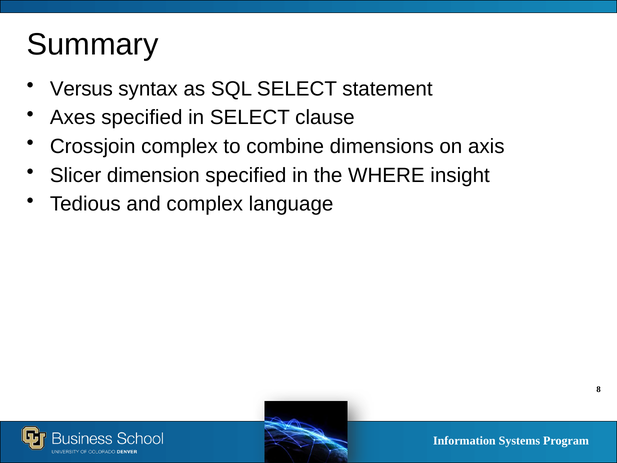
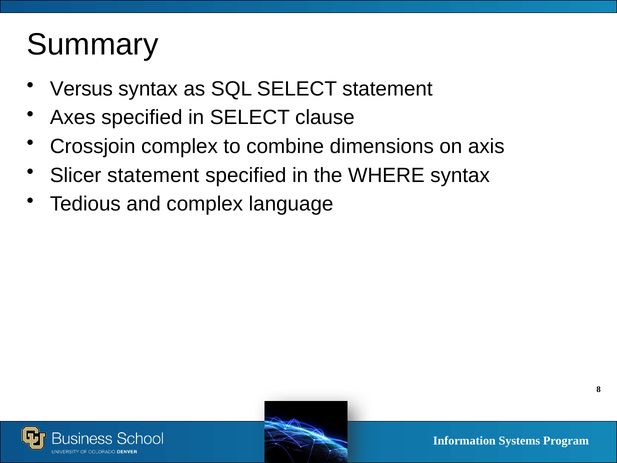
Slicer dimension: dimension -> statement
WHERE insight: insight -> syntax
